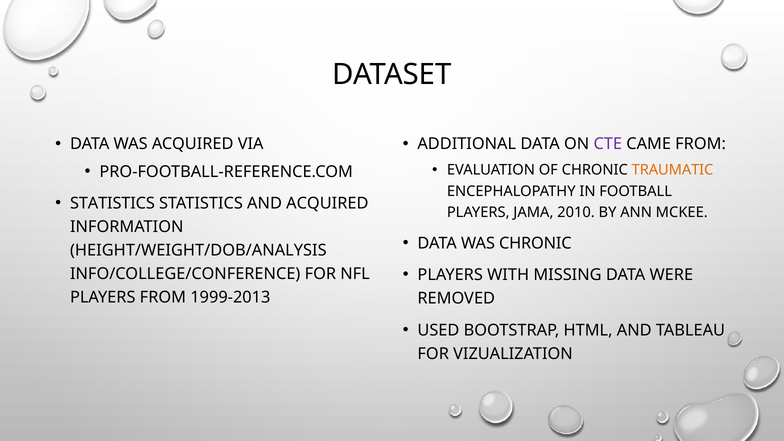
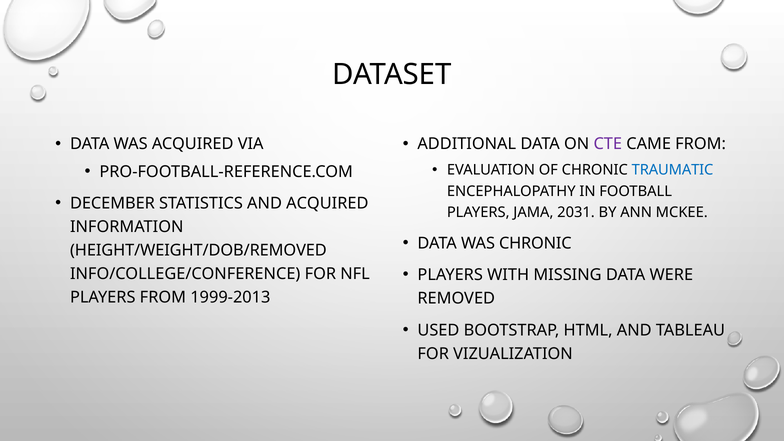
TRAUMATIC colour: orange -> blue
STATISTICS at (112, 203): STATISTICS -> DECEMBER
2010: 2010 -> 2031
HEIGHT/WEIGHT/DOB/ANALYSIS: HEIGHT/WEIGHT/DOB/ANALYSIS -> HEIGHT/WEIGHT/DOB/REMOVED
